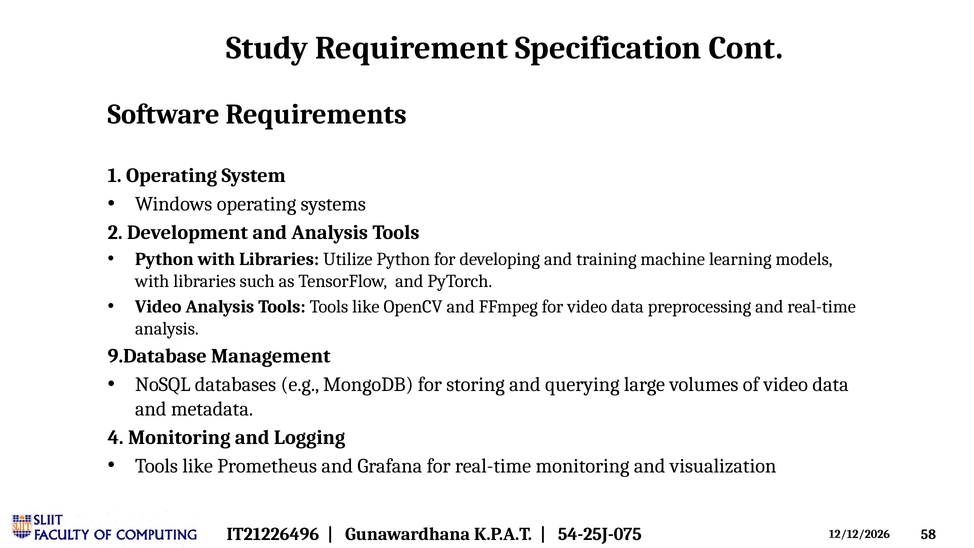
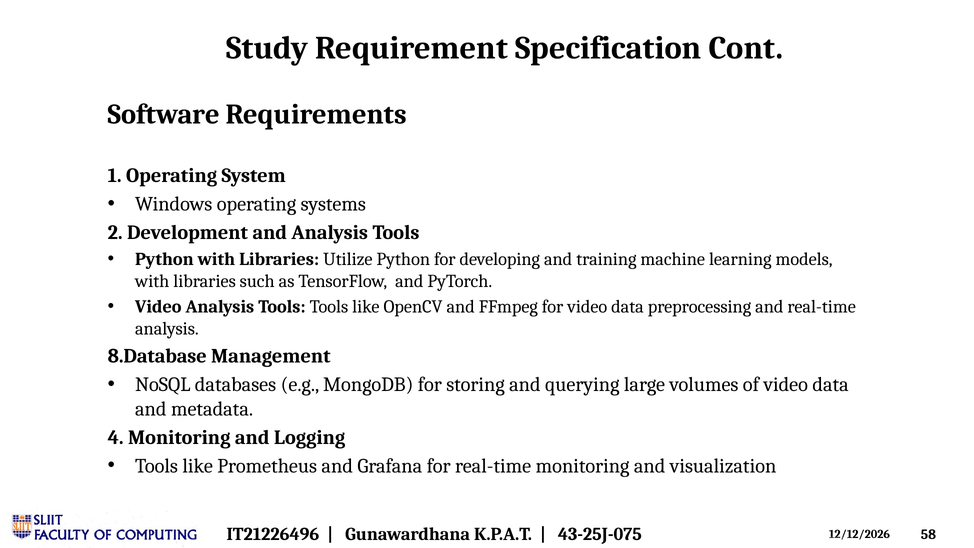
9.Database: 9.Database -> 8.Database
54-25J-075: 54-25J-075 -> 43-25J-075
